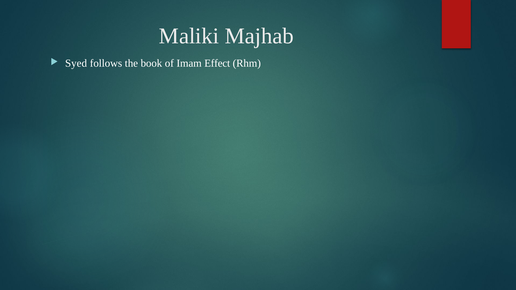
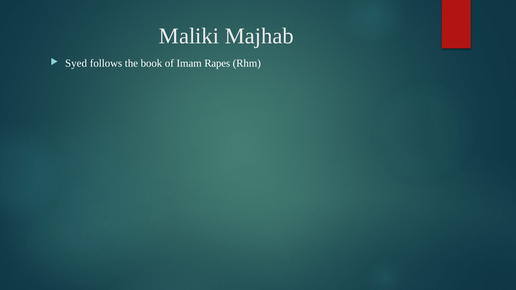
Effect: Effect -> Rapes
